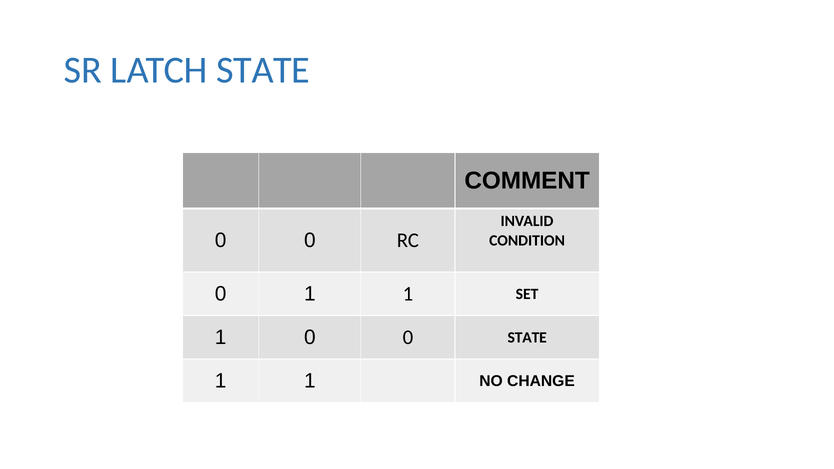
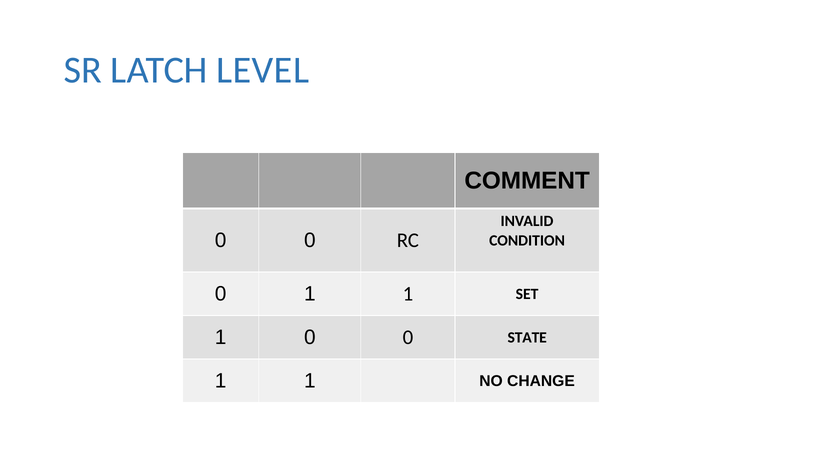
LATCH STATE: STATE -> LEVEL
